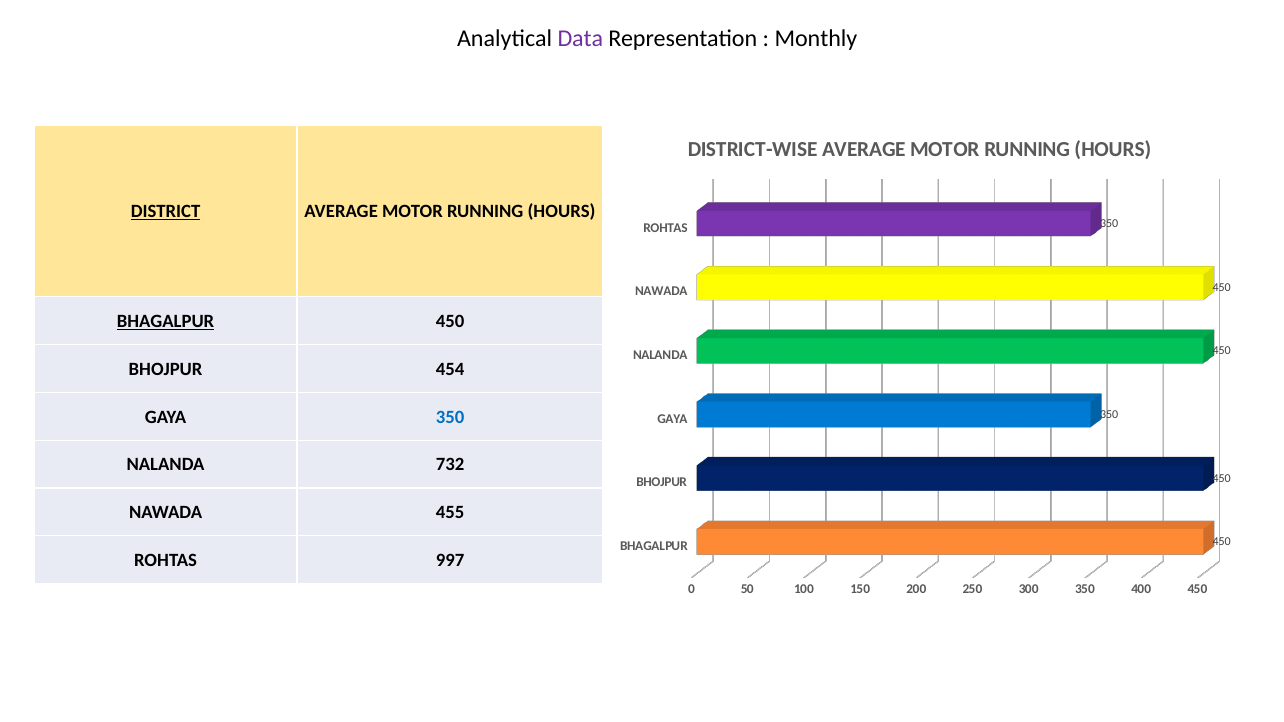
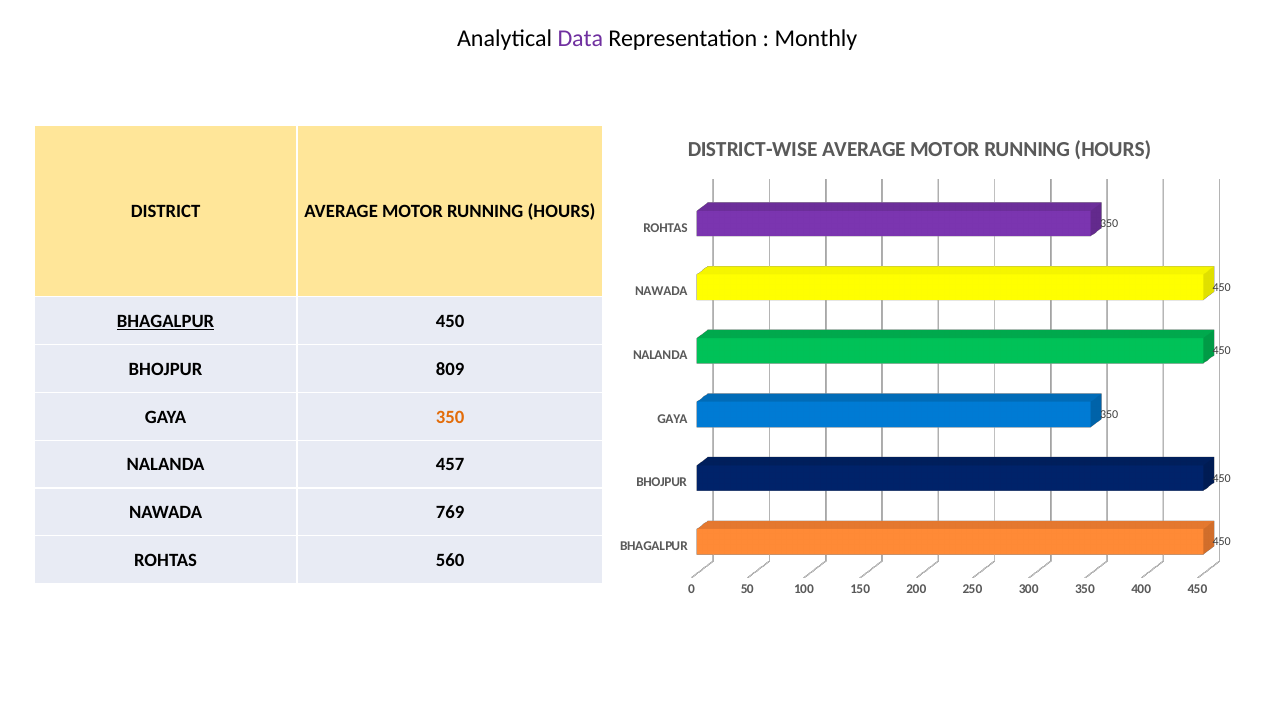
DISTRICT underline: present -> none
454: 454 -> 809
350 at (450, 417) colour: blue -> orange
732: 732 -> 457
455: 455 -> 769
997: 997 -> 560
